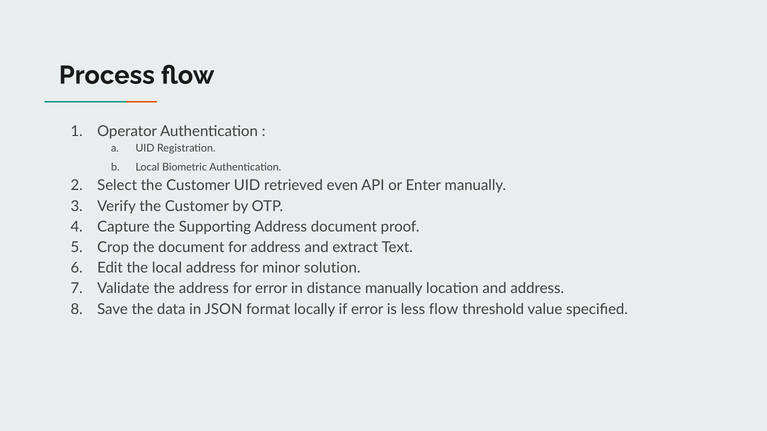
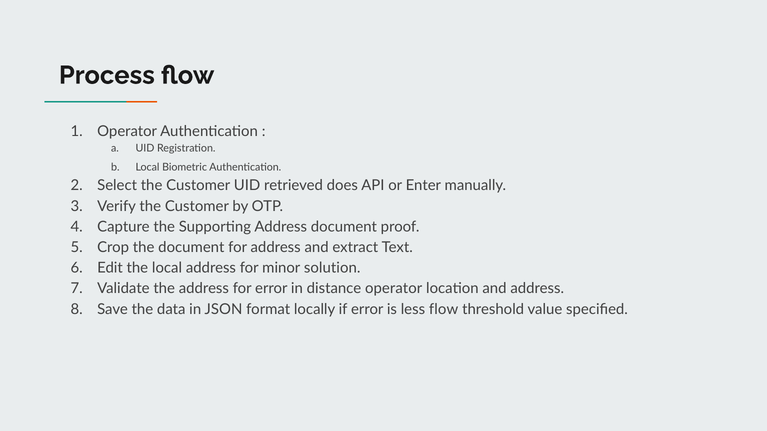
even: even -> does
distance manually: manually -> operator
